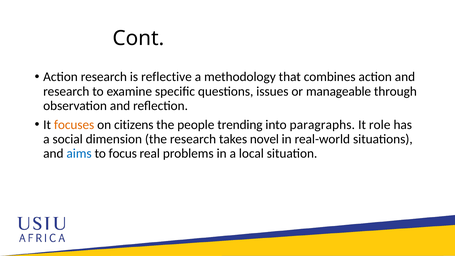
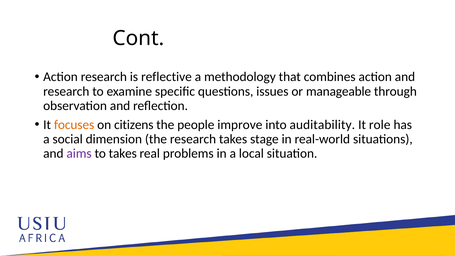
trending: trending -> improve
paragraphs: paragraphs -> auditability
novel: novel -> stage
aims colour: blue -> purple
to focus: focus -> takes
